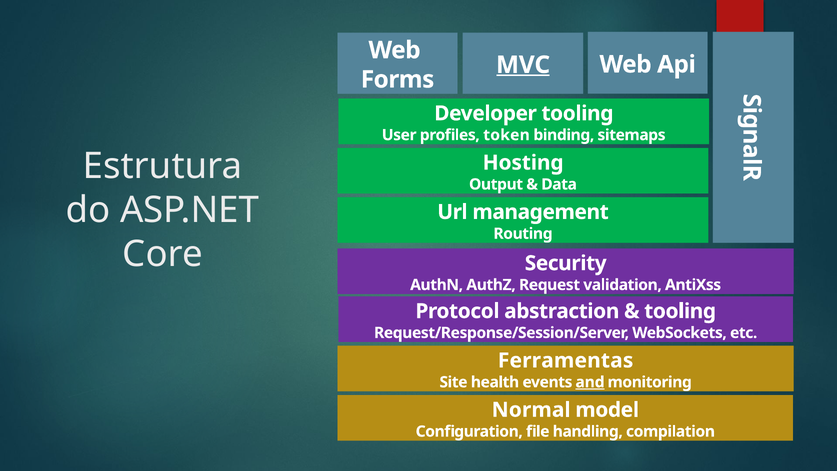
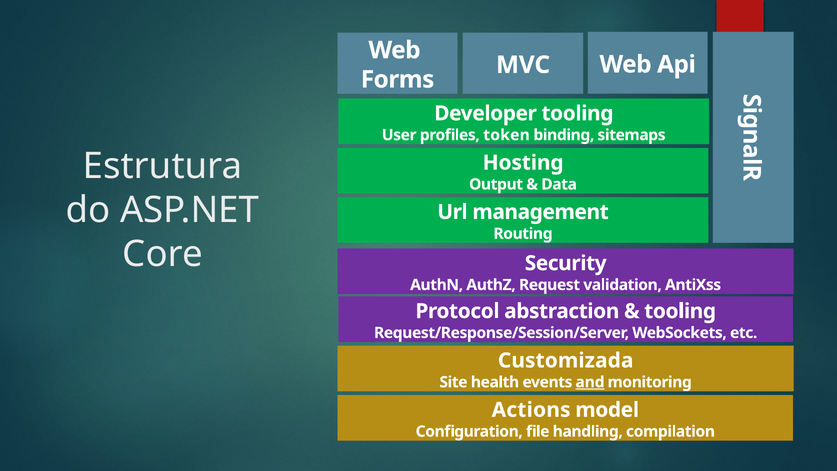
MVC underline: present -> none
Ferramentas: Ferramentas -> Customizada
Normal: Normal -> Actions
